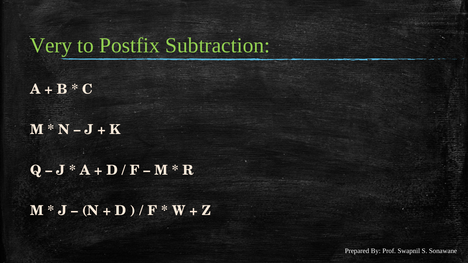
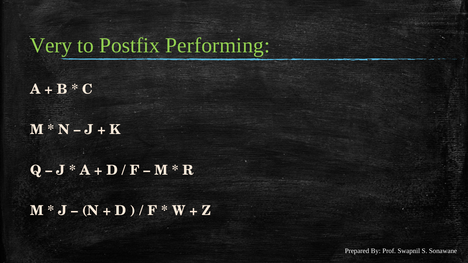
Subtraction: Subtraction -> Performing
